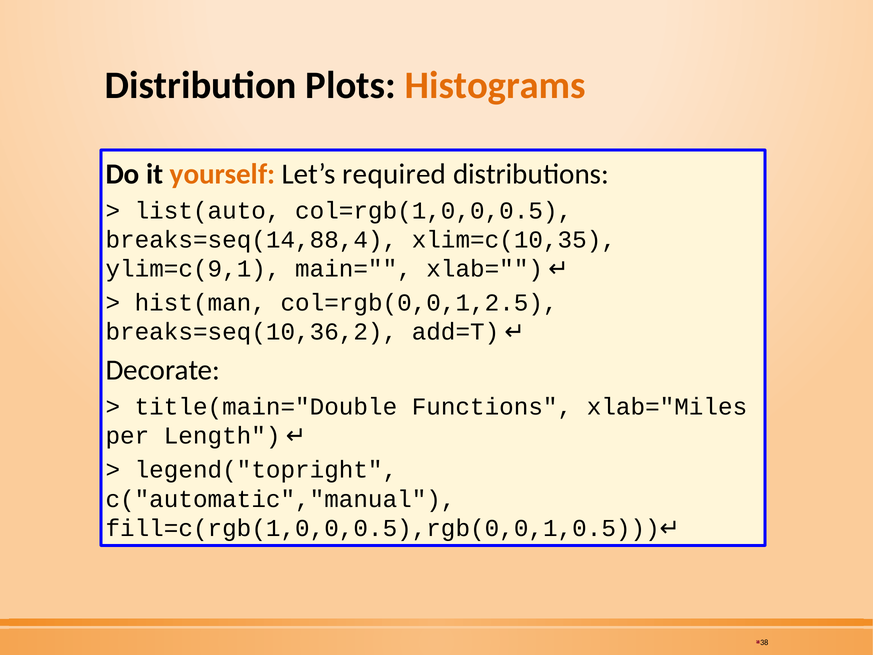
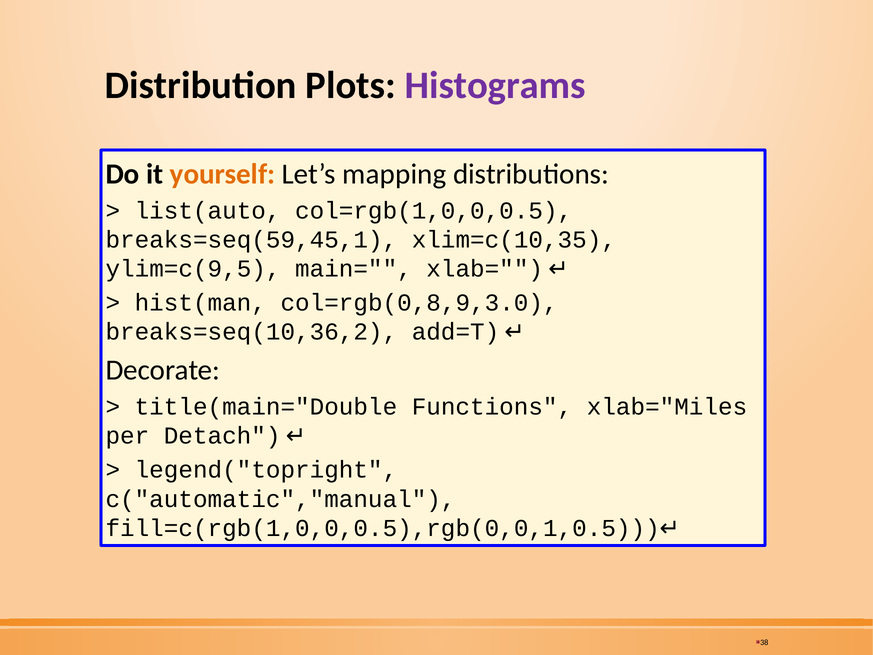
Histograms colour: orange -> purple
required: required -> mapping
breaks=seq(14,88,4: breaks=seq(14,88,4 -> breaks=seq(59,45,1
ylim=c(9,1: ylim=c(9,1 -> ylim=c(9,5
col=rgb(0,0,1,2.5: col=rgb(0,0,1,2.5 -> col=rgb(0,8,9,3.0
Length: Length -> Detach
